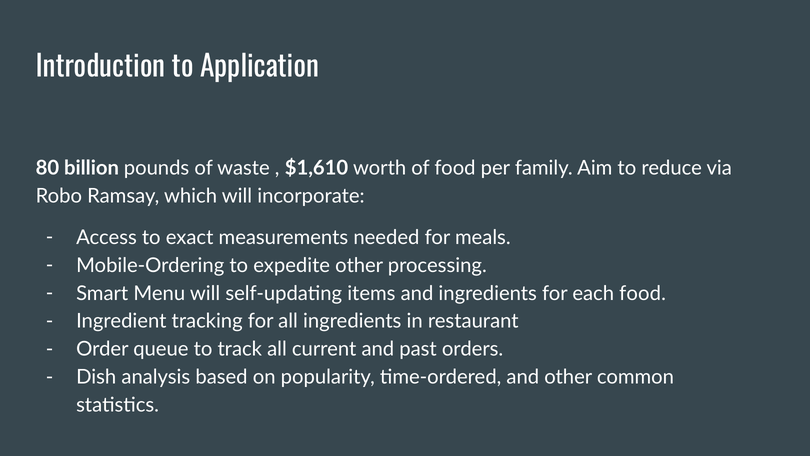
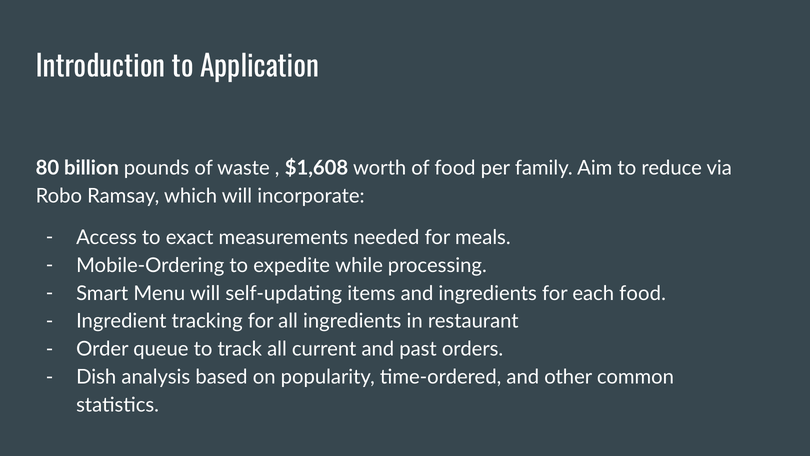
$1,610: $1,610 -> $1,608
expedite other: other -> while
